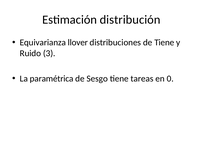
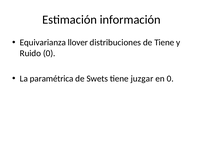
distribución: distribución -> información
Ruido 3: 3 -> 0
Sesgo: Sesgo -> Swets
tareas: tareas -> juzgar
